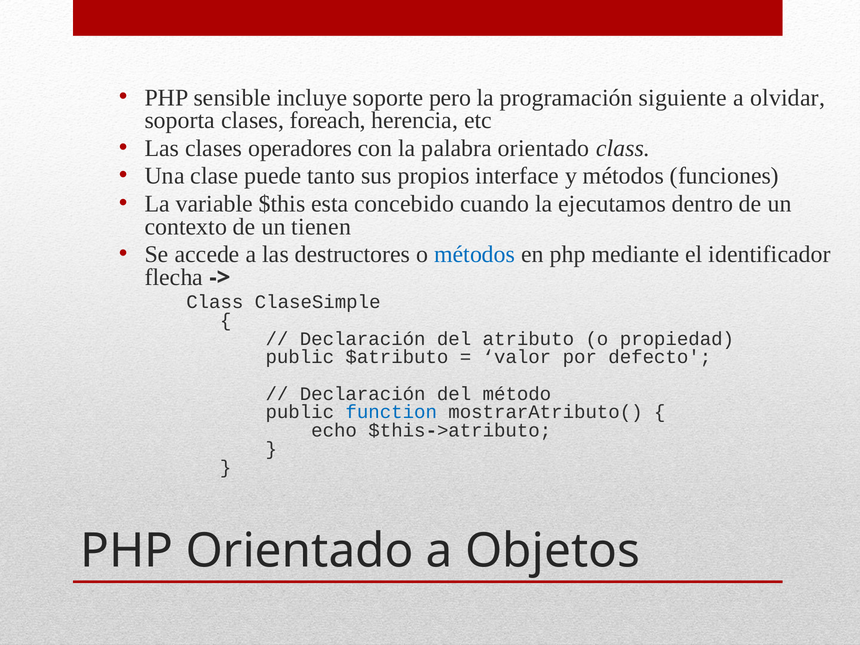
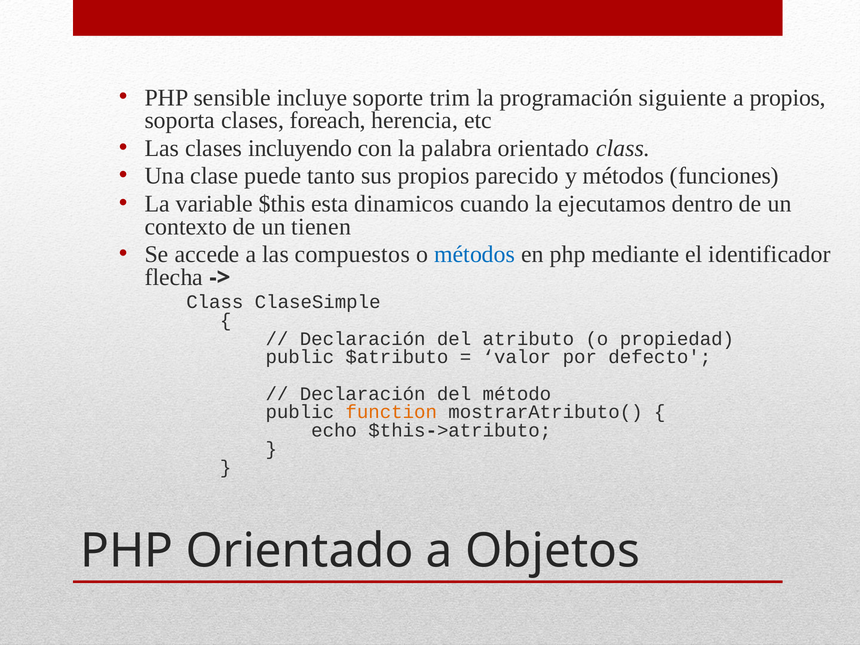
pero: pero -> trim
a olvidar: olvidar -> propios
operadores: operadores -> incluyendo
interface: interface -> parecido
concebido: concebido -> dinamicos
destructores: destructores -> compuestos
function colour: blue -> orange
